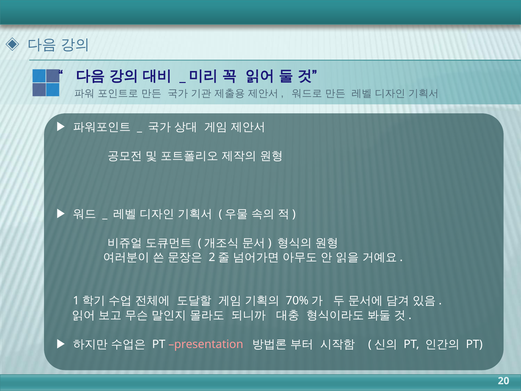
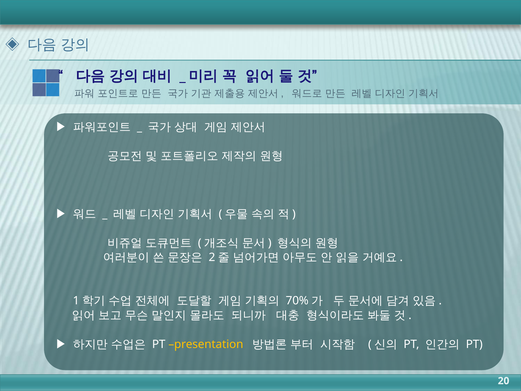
presentation colour: pink -> yellow
